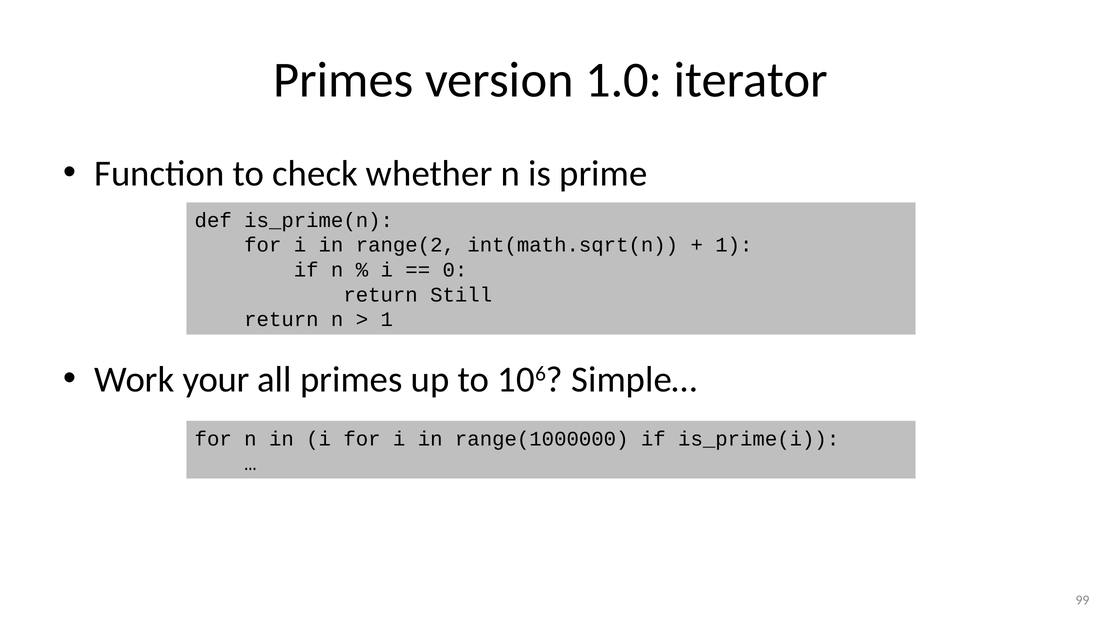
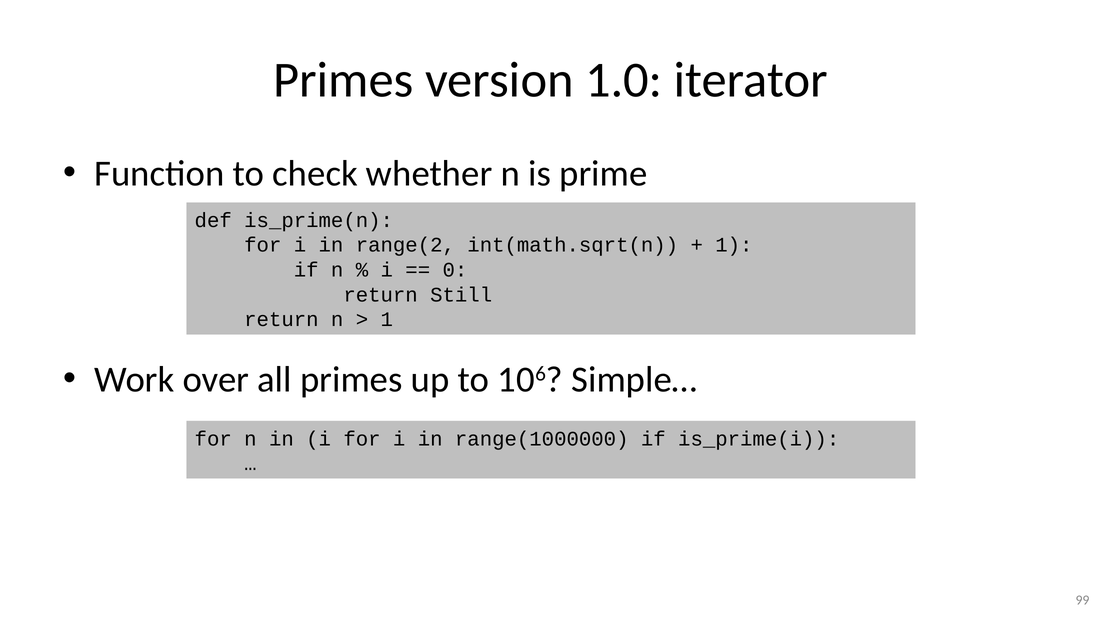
your: your -> over
